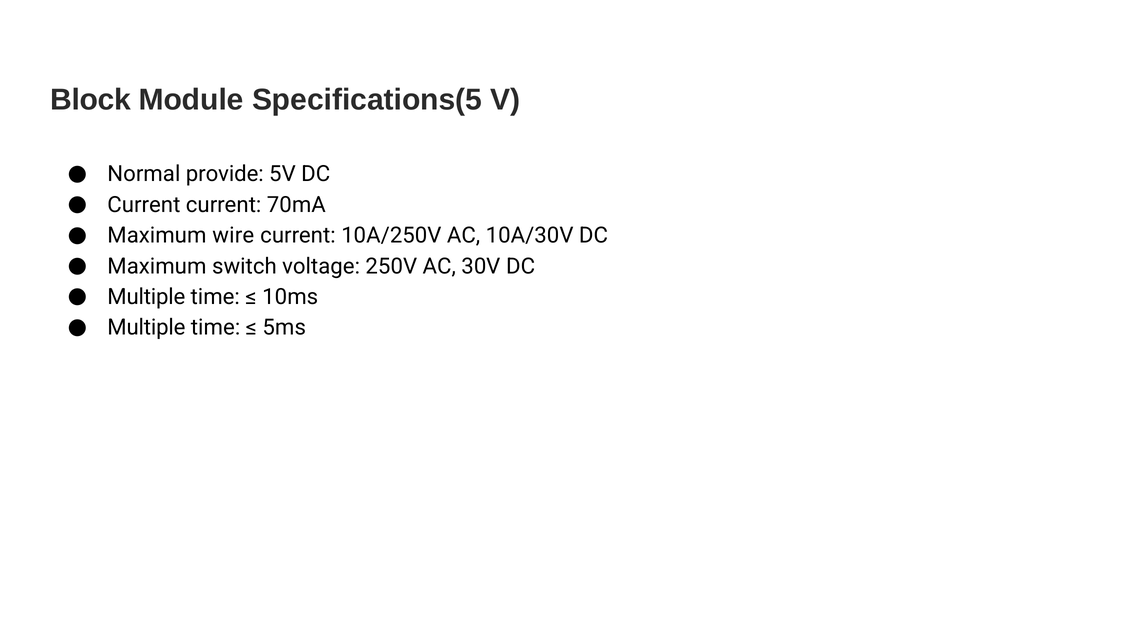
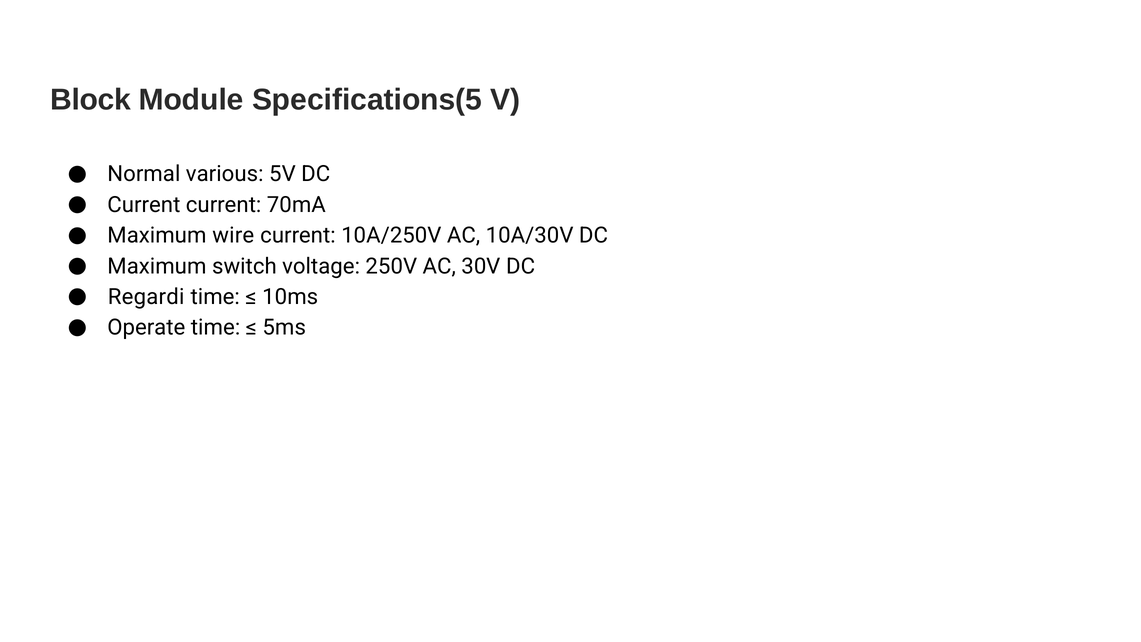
provide: provide -> various
Multiple at (146, 297): Multiple -> Regardi
Multiple at (146, 328): Multiple -> Operate
